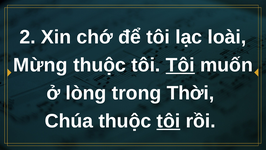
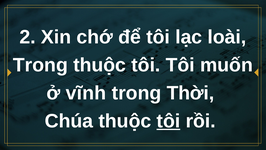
Mừng at (40, 65): Mừng -> Trong
Tôi at (180, 65) underline: present -> none
lòng: lòng -> vĩnh
